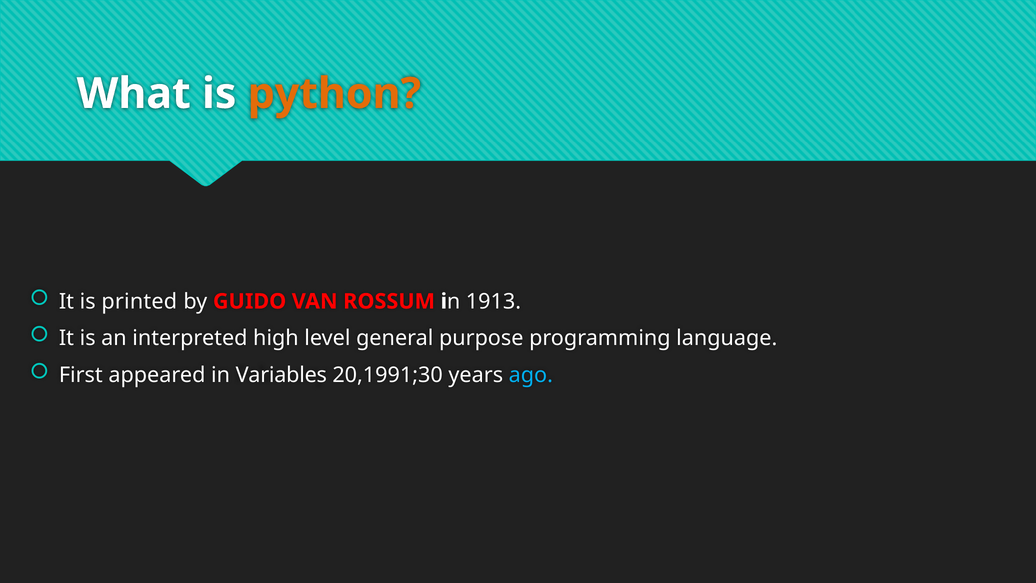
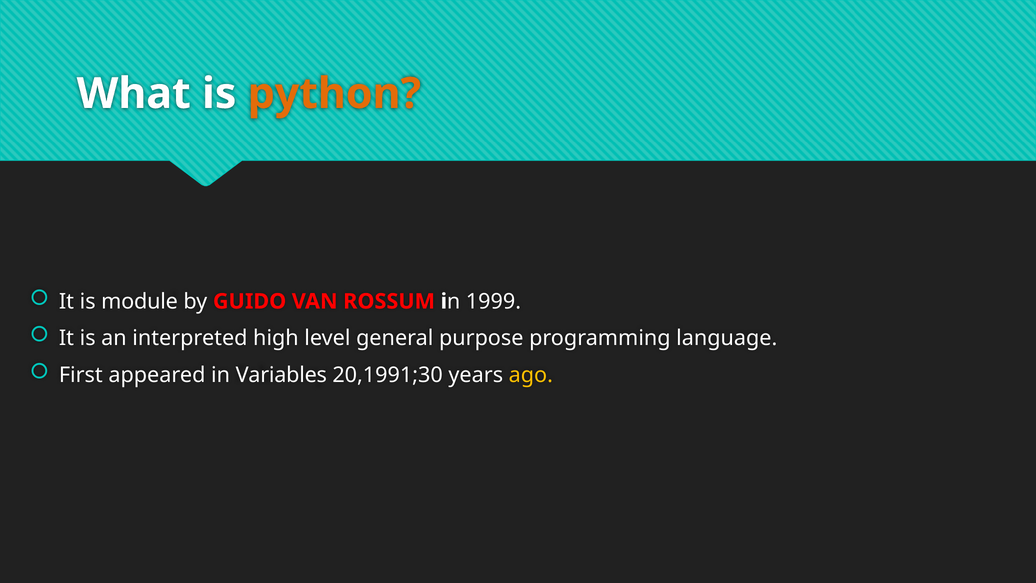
printed: printed -> module
1913: 1913 -> 1999
ago colour: light blue -> yellow
